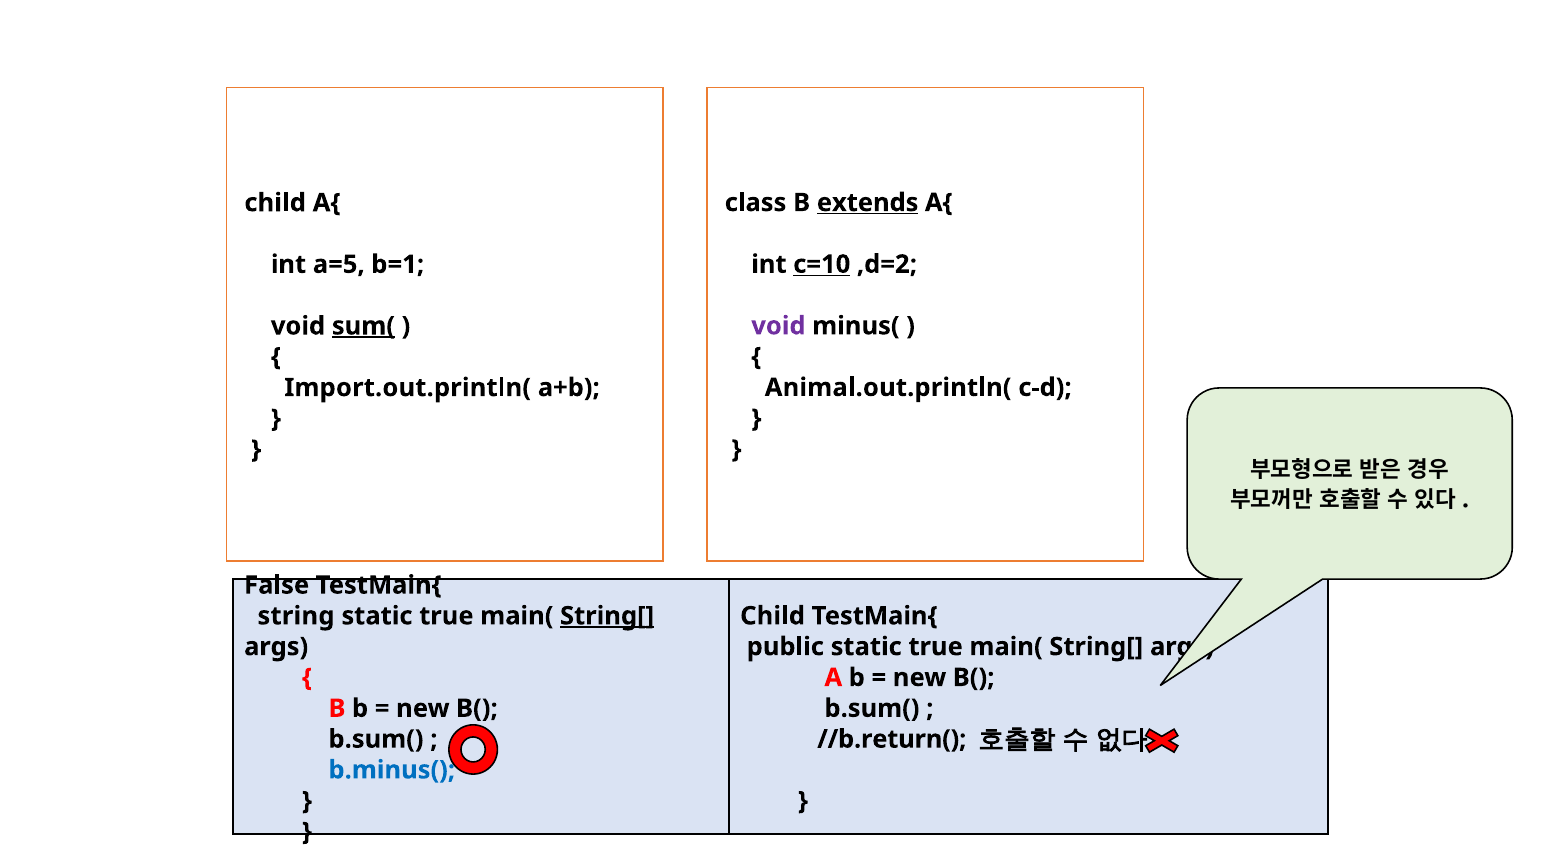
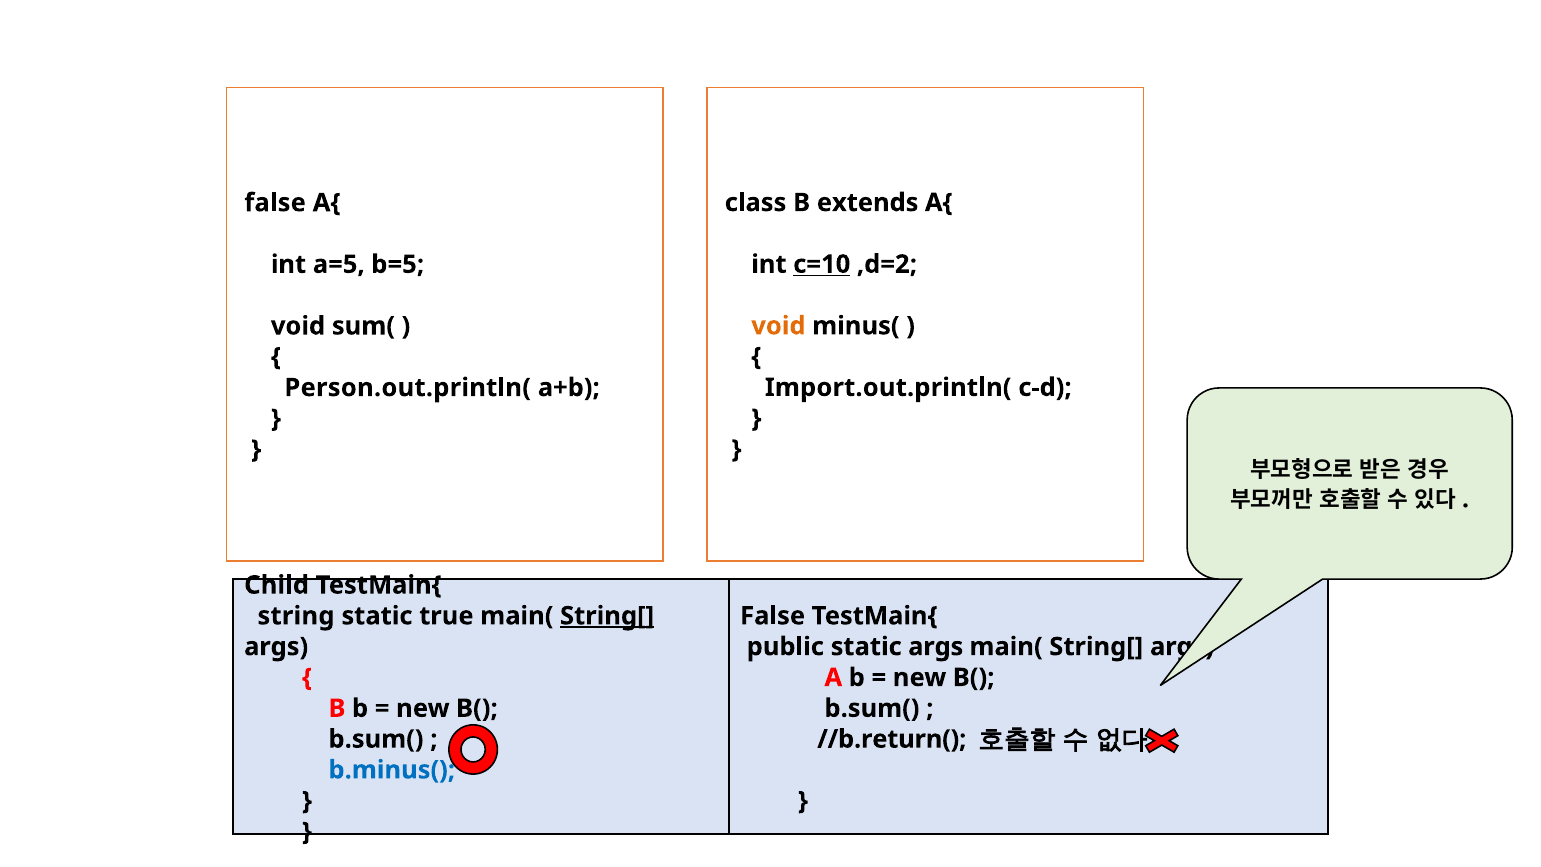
extends underline: present -> none
child at (275, 203): child -> false
b=1: b=1 -> b=5
void at (778, 326) colour: purple -> orange
sum( underline: present -> none
Animal.out.println(: Animal.out.println( -> Import.out.println(
Import.out.println(: Import.out.println( -> Person.out.println(
False: False -> Child
Child at (773, 616): Child -> False
public static true: true -> args
